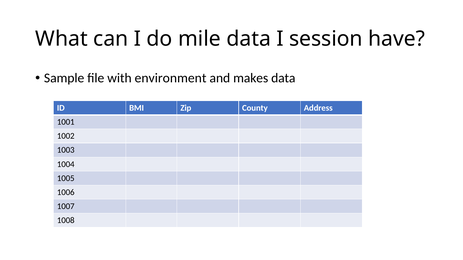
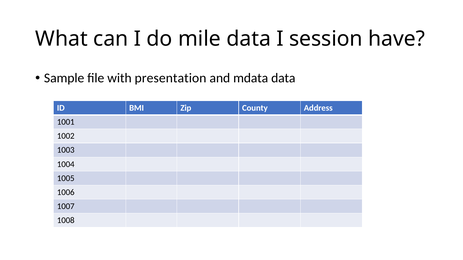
environment: environment -> presentation
makes: makes -> mdata
